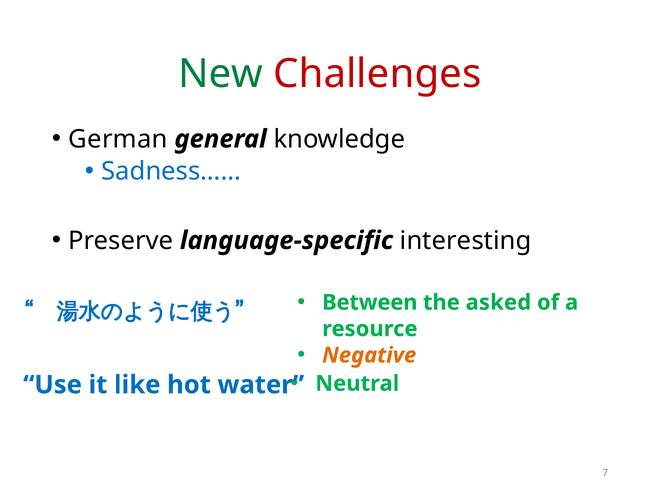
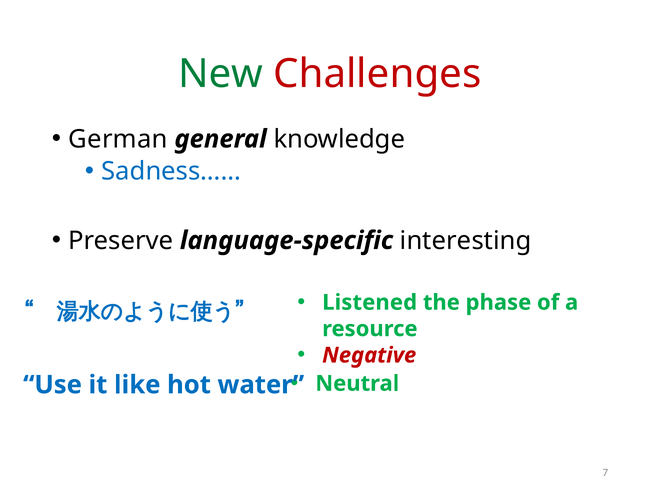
Between: Between -> Listened
asked: asked -> phase
Negative colour: orange -> red
